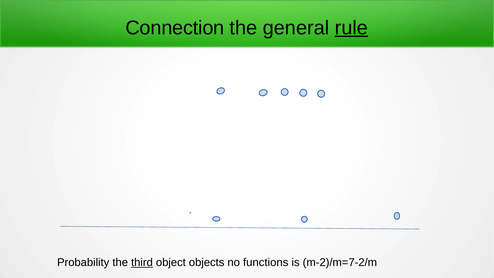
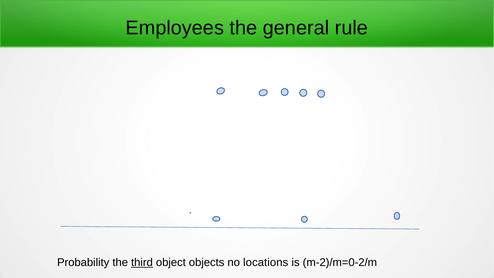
Connection: Connection -> Employees
rule underline: present -> none
functions: functions -> locations
m-2)/m=7-2/m: m-2)/m=7-2/m -> m-2)/m=0-2/m
